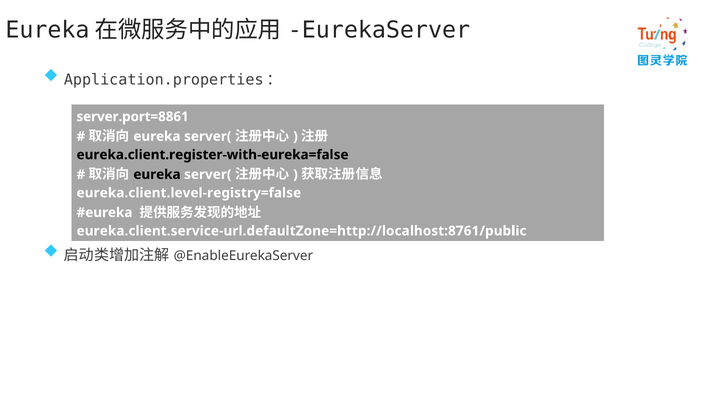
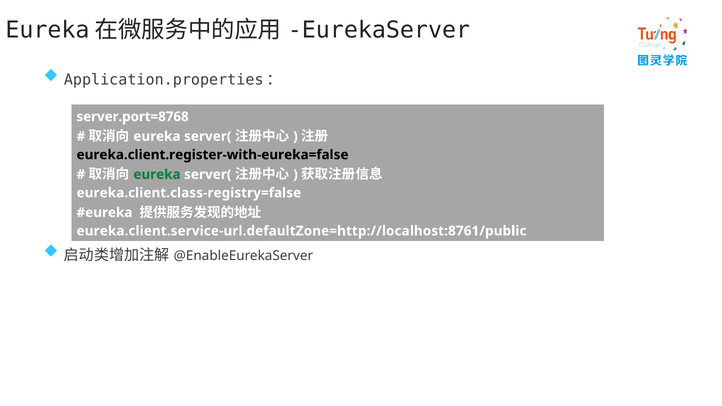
server.port=8861: server.port=8861 -> server.port=8768
eureka at (157, 175) colour: black -> green
eureka.client.level-registry=false: eureka.client.level-registry=false -> eureka.client.class-registry=false
